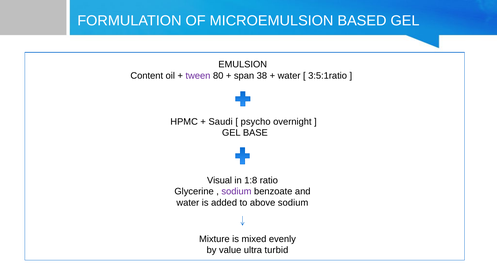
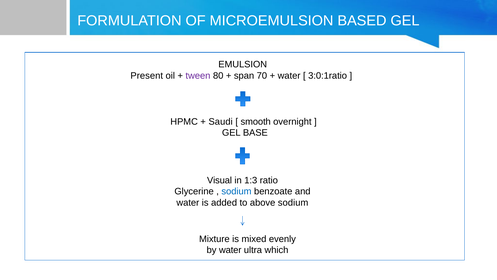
Content: Content -> Present
38: 38 -> 70
3:5:1ratio: 3:5:1ratio -> 3:0:1ratio
psycho: psycho -> smooth
1:8: 1:8 -> 1:3
sodium at (236, 191) colour: purple -> blue
by value: value -> water
turbid: turbid -> which
